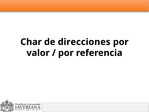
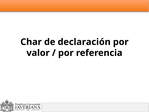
direcciones: direcciones -> declaración
